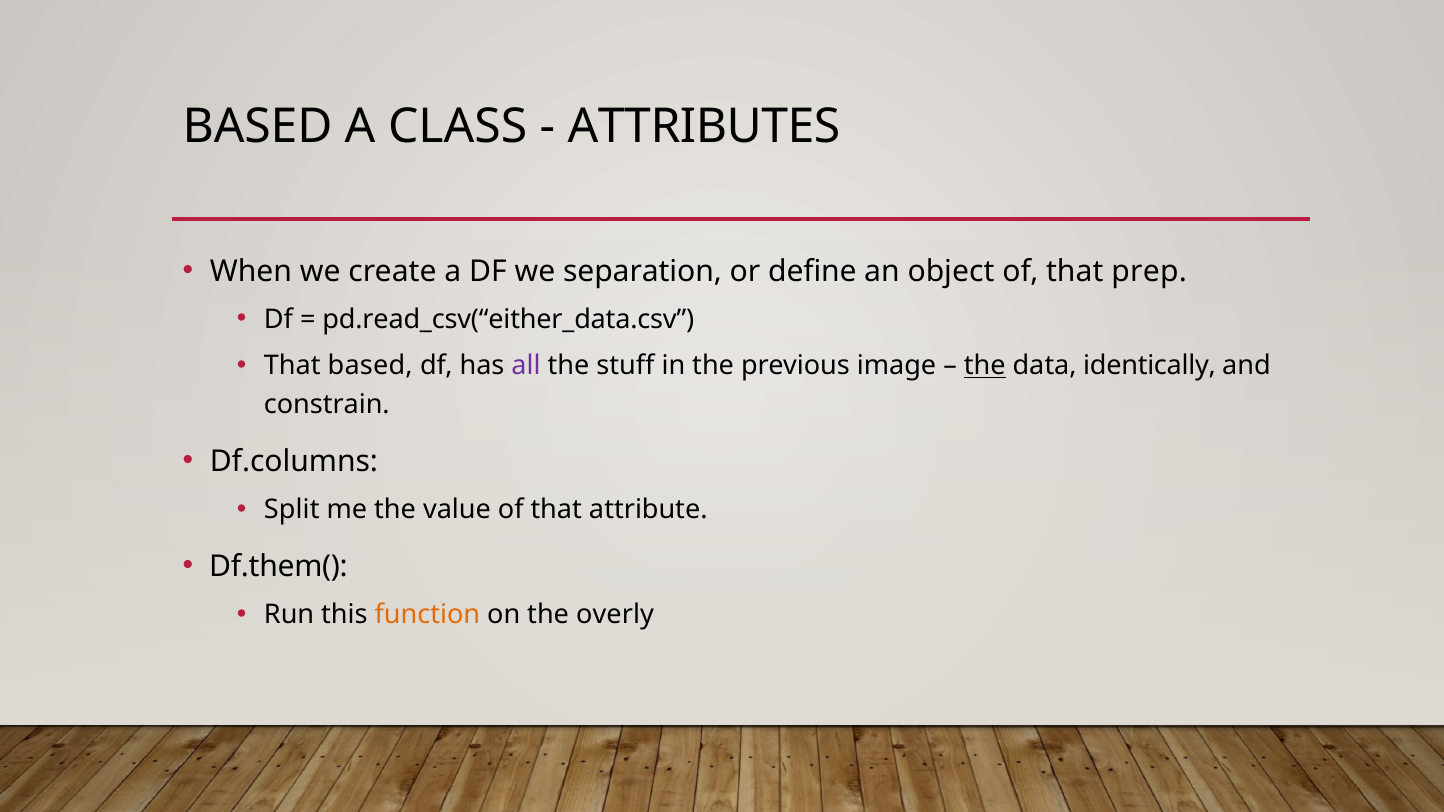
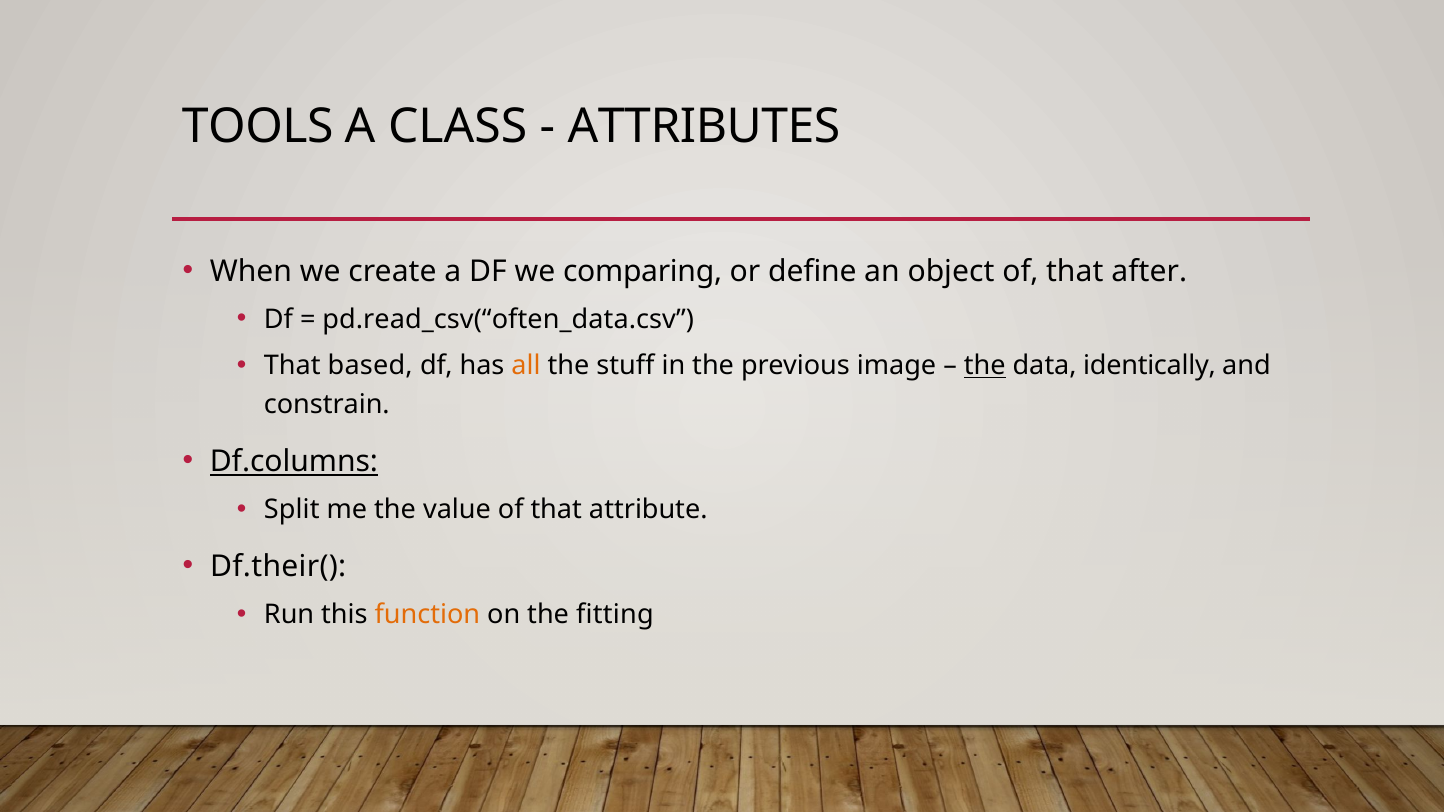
BASED at (258, 126): BASED -> TOOLS
separation: separation -> comparing
prep: prep -> after
pd.read_csv(“either_data.csv: pd.read_csv(“either_data.csv -> pd.read_csv(“often_data.csv
all colour: purple -> orange
Df.columns underline: none -> present
Df.them(: Df.them( -> Df.their(
overly: overly -> fitting
